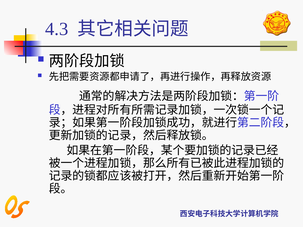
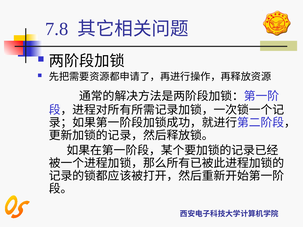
4.3: 4.3 -> 7.8
